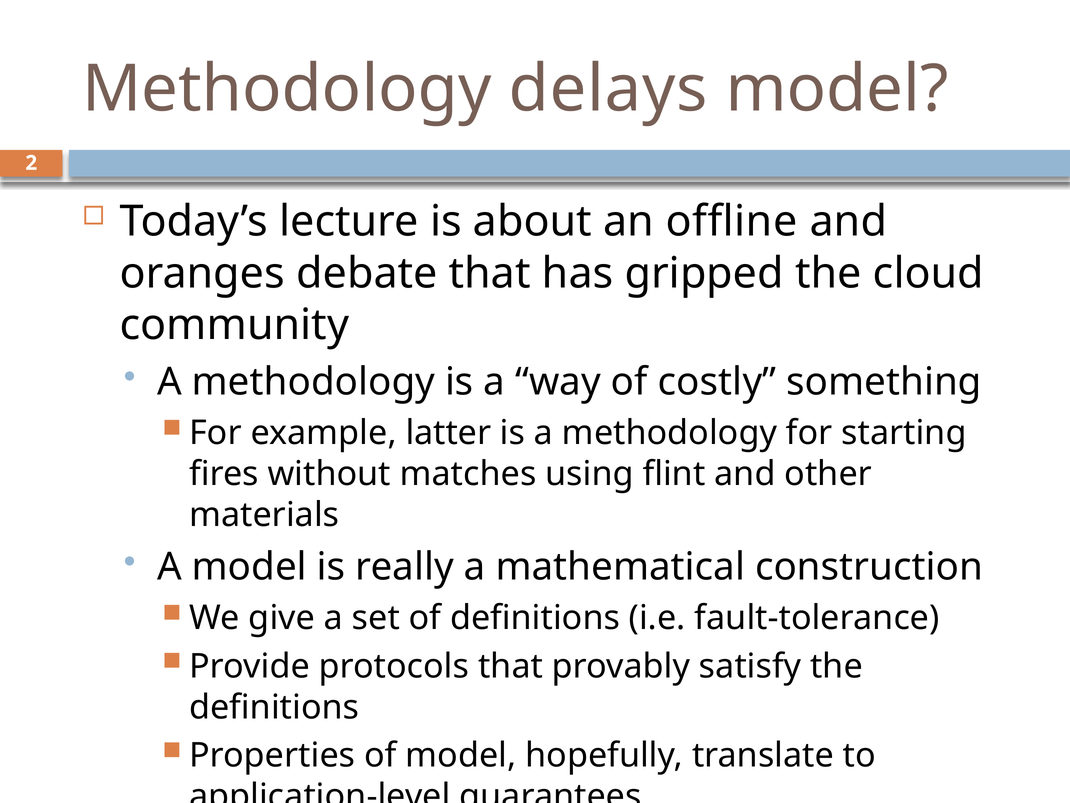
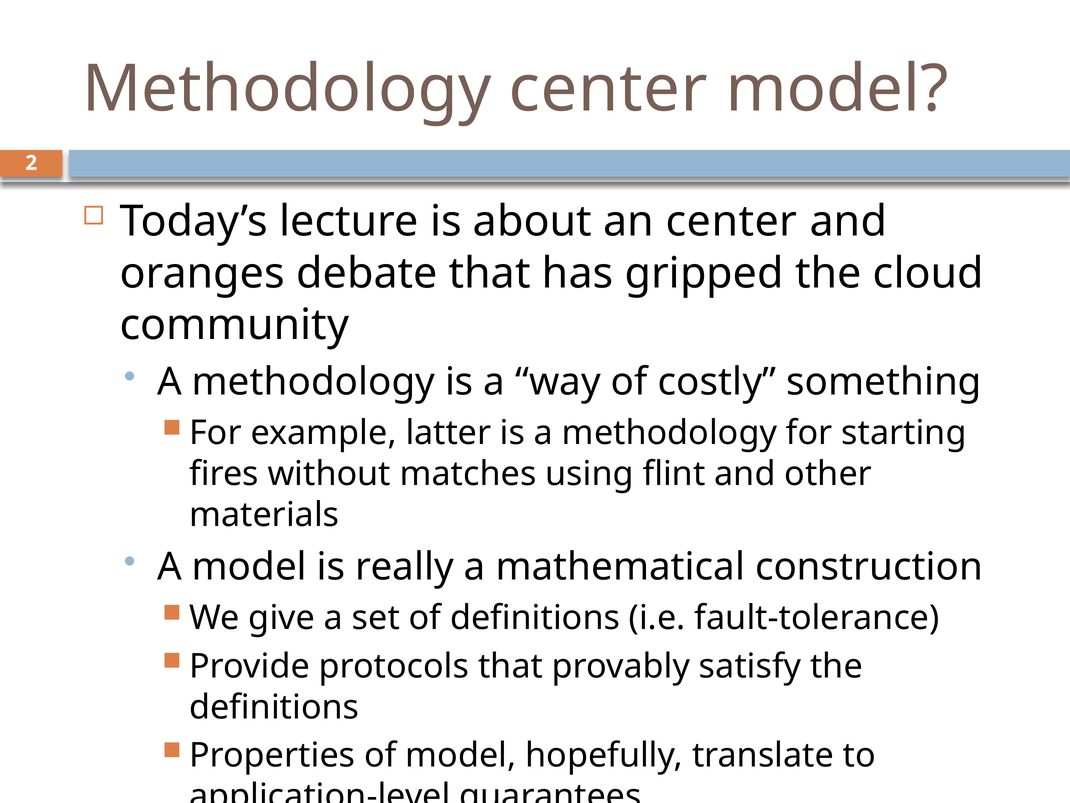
Methodology delays: delays -> center
an offline: offline -> center
